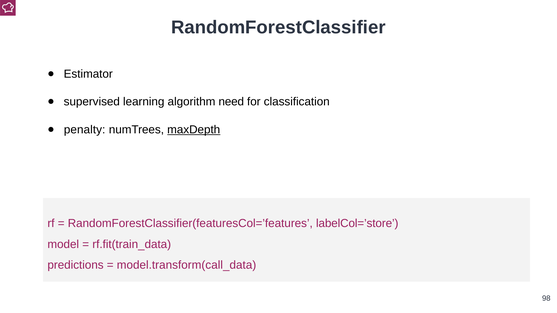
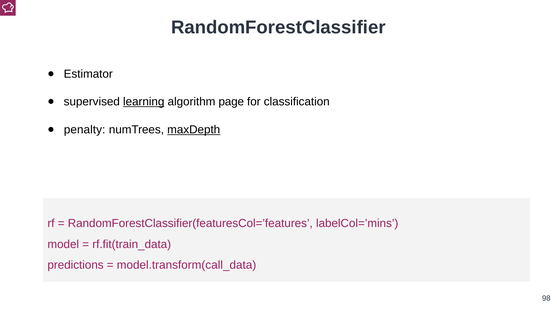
learning underline: none -> present
need: need -> page
labelCol=’store: labelCol=’store -> labelCol=’mins
